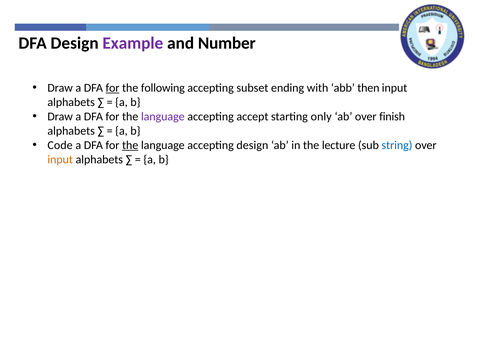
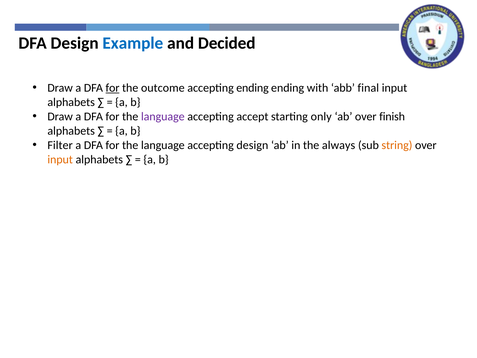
Example colour: purple -> blue
Number: Number -> Decided
following: following -> outcome
accepting subset: subset -> ending
then: then -> final
Code: Code -> Filter
the at (130, 145) underline: present -> none
lecture: lecture -> always
string colour: blue -> orange
